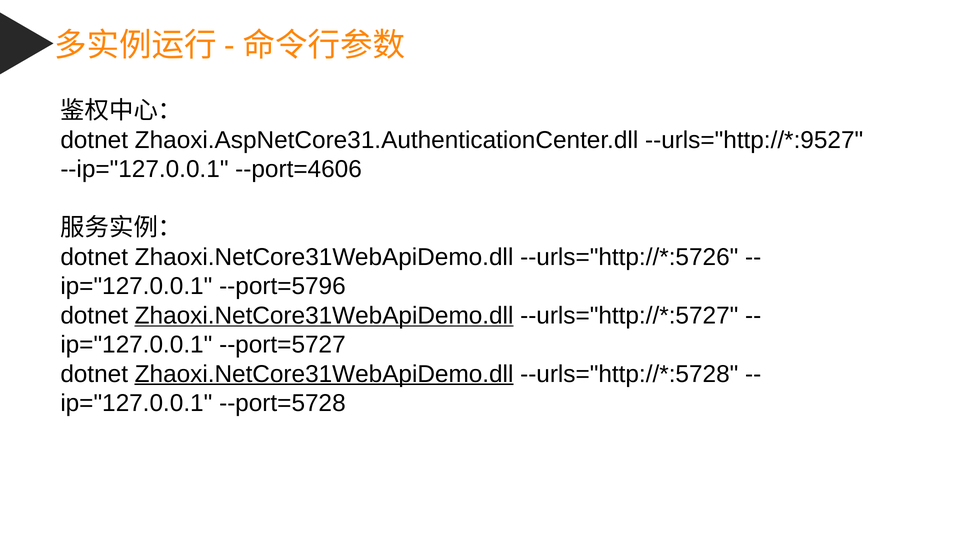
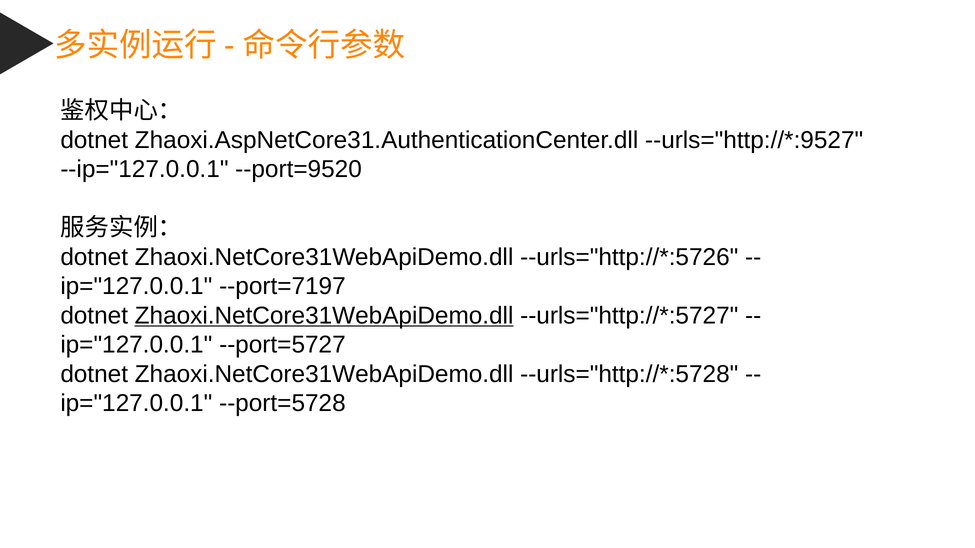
--port=4606: --port=4606 -> --port=9520
--port=5796: --port=5796 -> --port=7197
Zhaoxi.NetCore31WebApiDemo.dll at (324, 374) underline: present -> none
